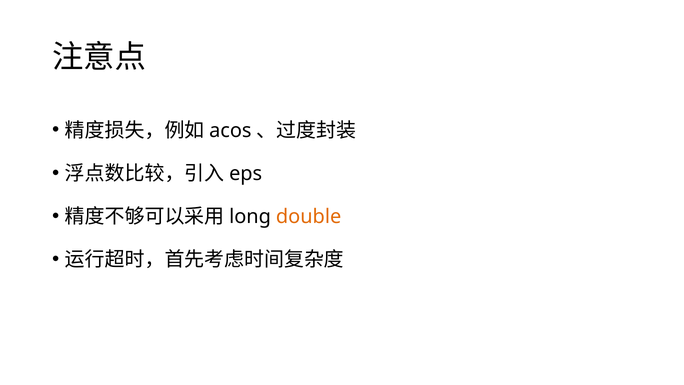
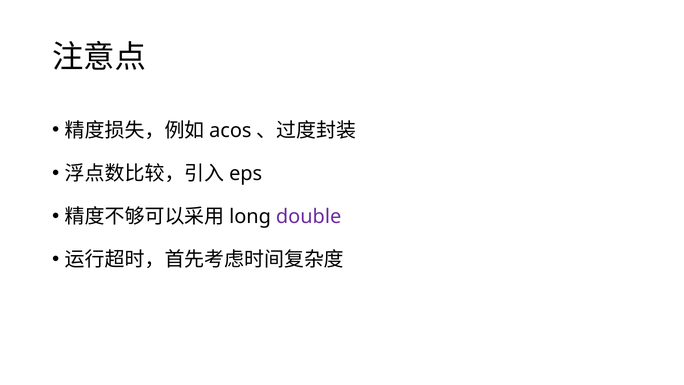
double colour: orange -> purple
